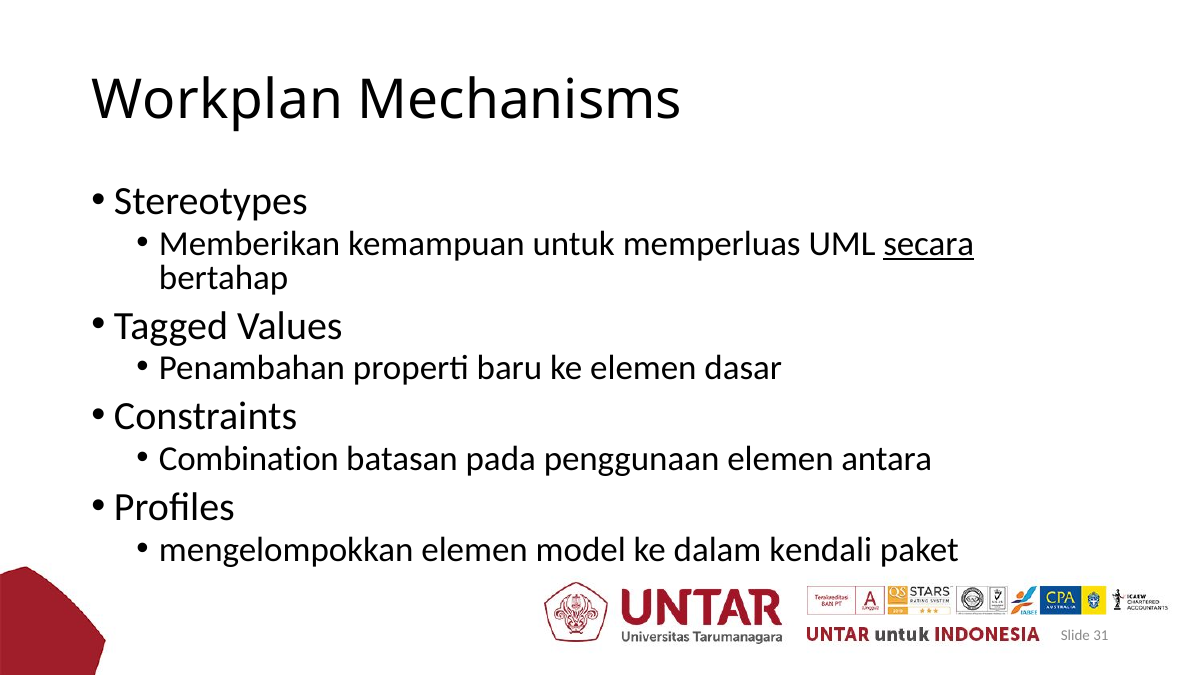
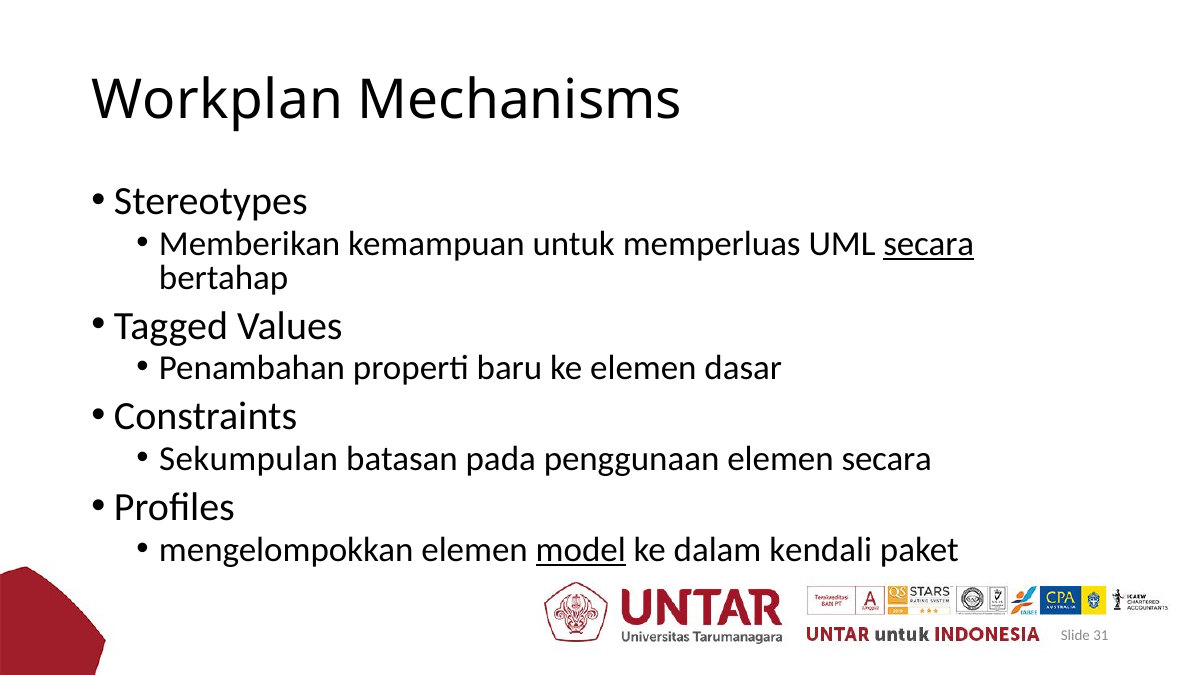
Combination: Combination -> Sekumpulan
elemen antara: antara -> secara
model underline: none -> present
